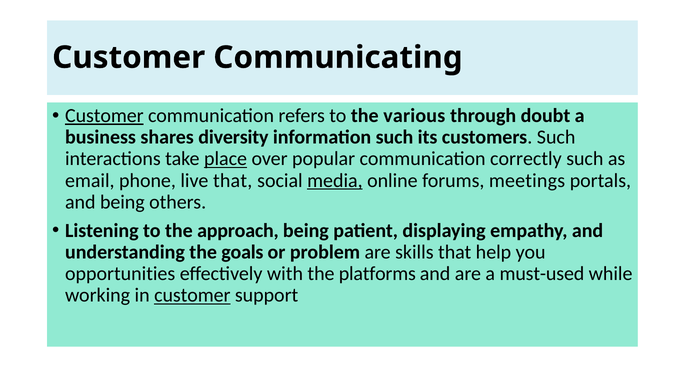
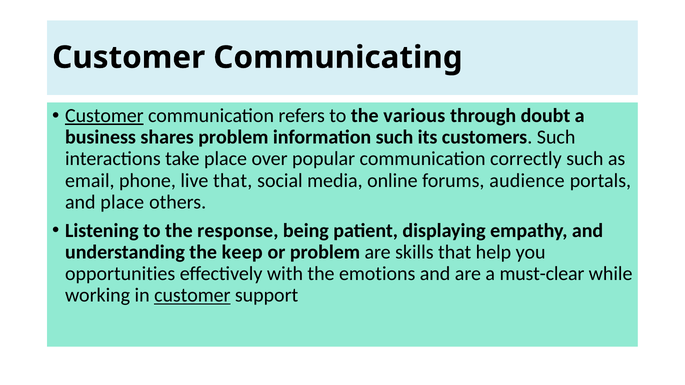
shares diversity: diversity -> problem
place at (226, 159) underline: present -> none
media underline: present -> none
meetings: meetings -> audience
and being: being -> place
approach: approach -> response
goals: goals -> keep
platforms: platforms -> emotions
must-used: must-used -> must-clear
